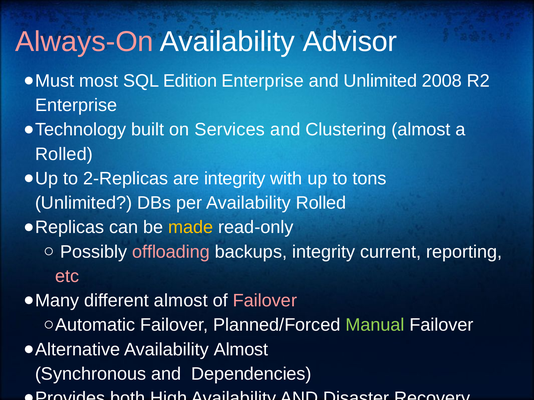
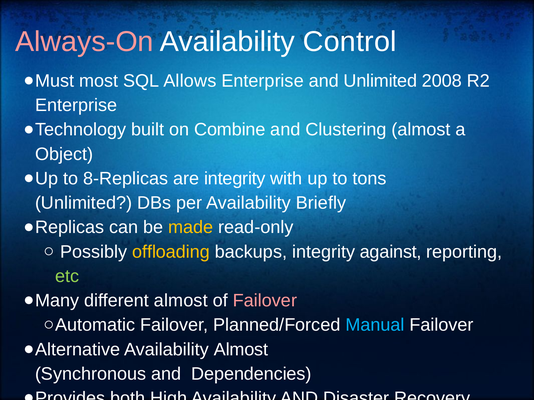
Advisor: Advisor -> Control
Edition: Edition -> Allows
Services: Services -> Combine
Rolled at (64, 154): Rolled -> Object
2-Replicas: 2-Replicas -> 8-Replicas
Availability Rolled: Rolled -> Briefly
offloading colour: pink -> yellow
current: current -> against
etc colour: pink -> light green
Manual colour: light green -> light blue
